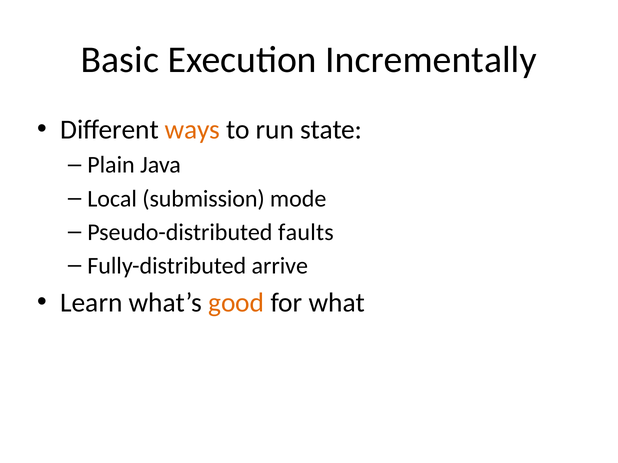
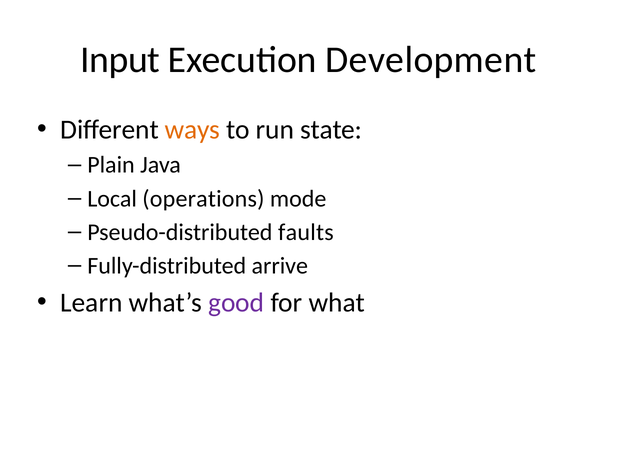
Basic: Basic -> Input
Incrementally: Incrementally -> Development
submission: submission -> operations
good colour: orange -> purple
